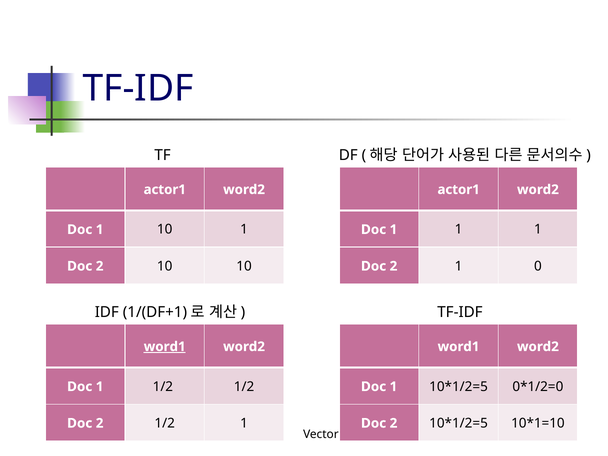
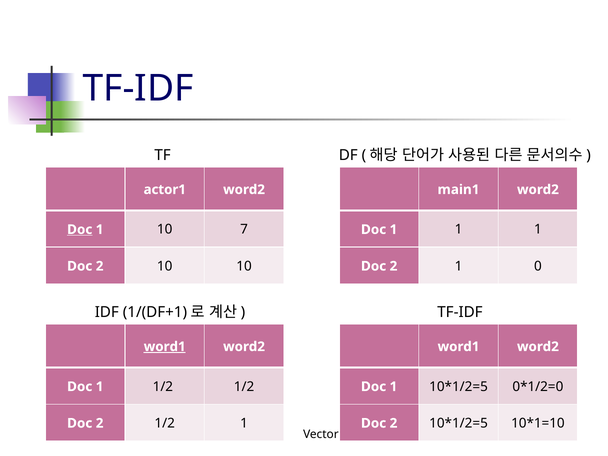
actor1 at (459, 190): actor1 -> main1
Doc at (80, 230) underline: none -> present
10 1: 1 -> 7
